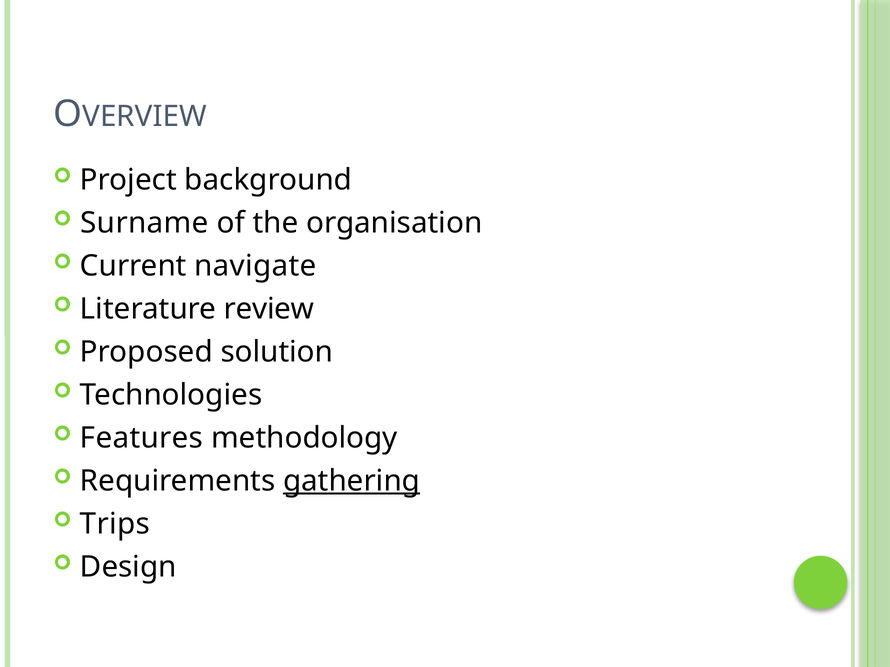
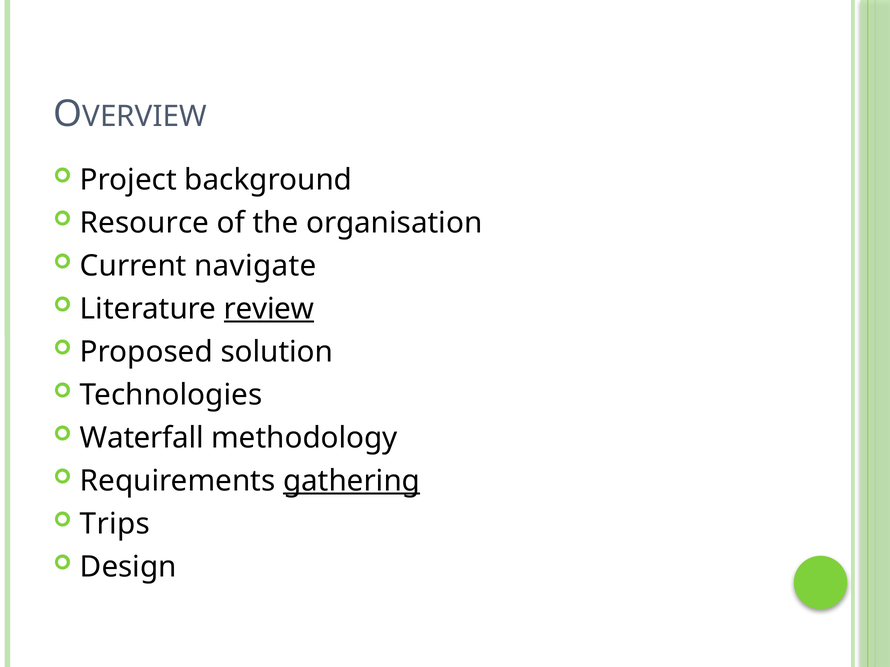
Surname: Surname -> Resource
review underline: none -> present
Features: Features -> Waterfall
